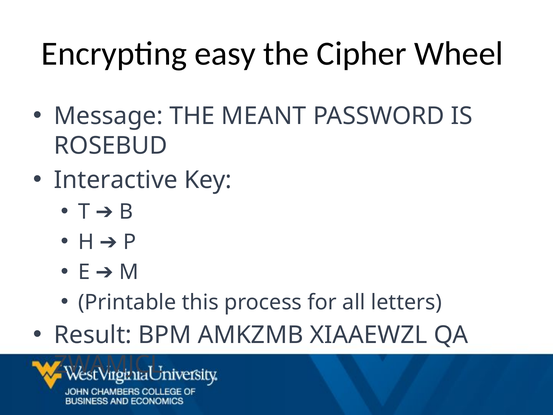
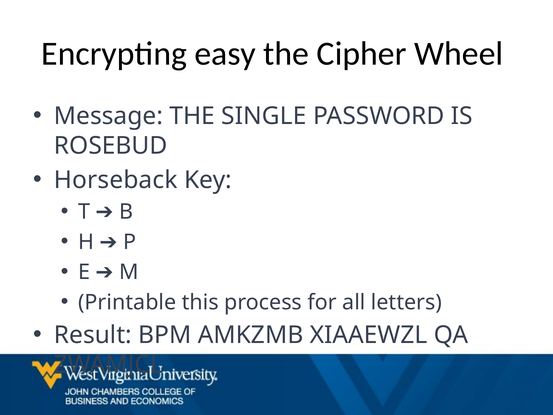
MEANT: MEANT -> SINGLE
Interactive: Interactive -> Horseback
